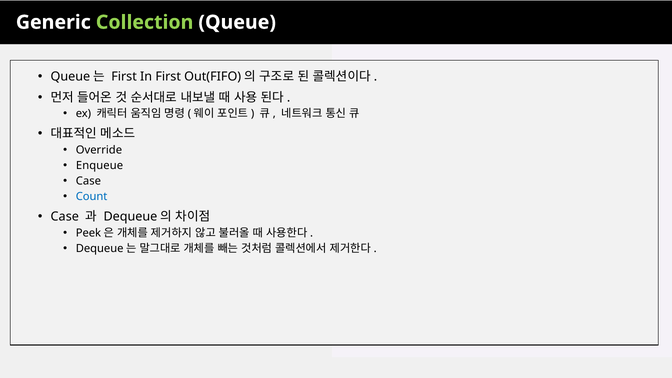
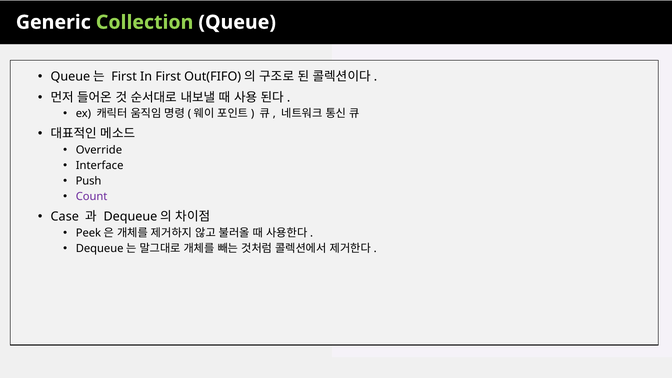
Enqueue: Enqueue -> Interface
Case at (88, 181): Case -> Push
Count colour: blue -> purple
